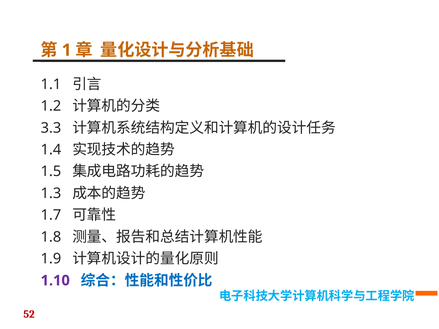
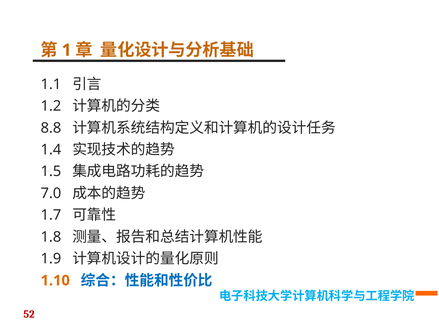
3.3: 3.3 -> 8.8
1.3: 1.3 -> 7.0
1.10 colour: purple -> orange
